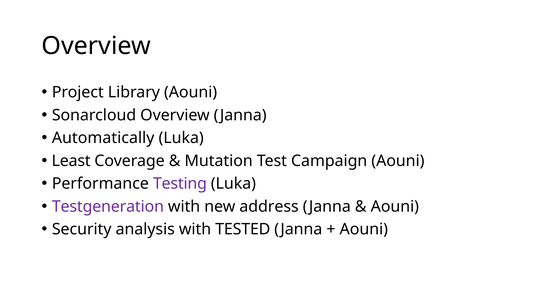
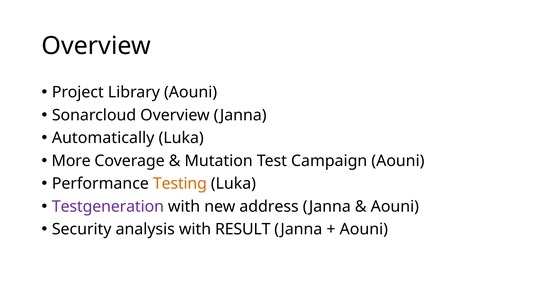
Least: Least -> More
Testing colour: purple -> orange
TESTED: TESTED -> RESULT
